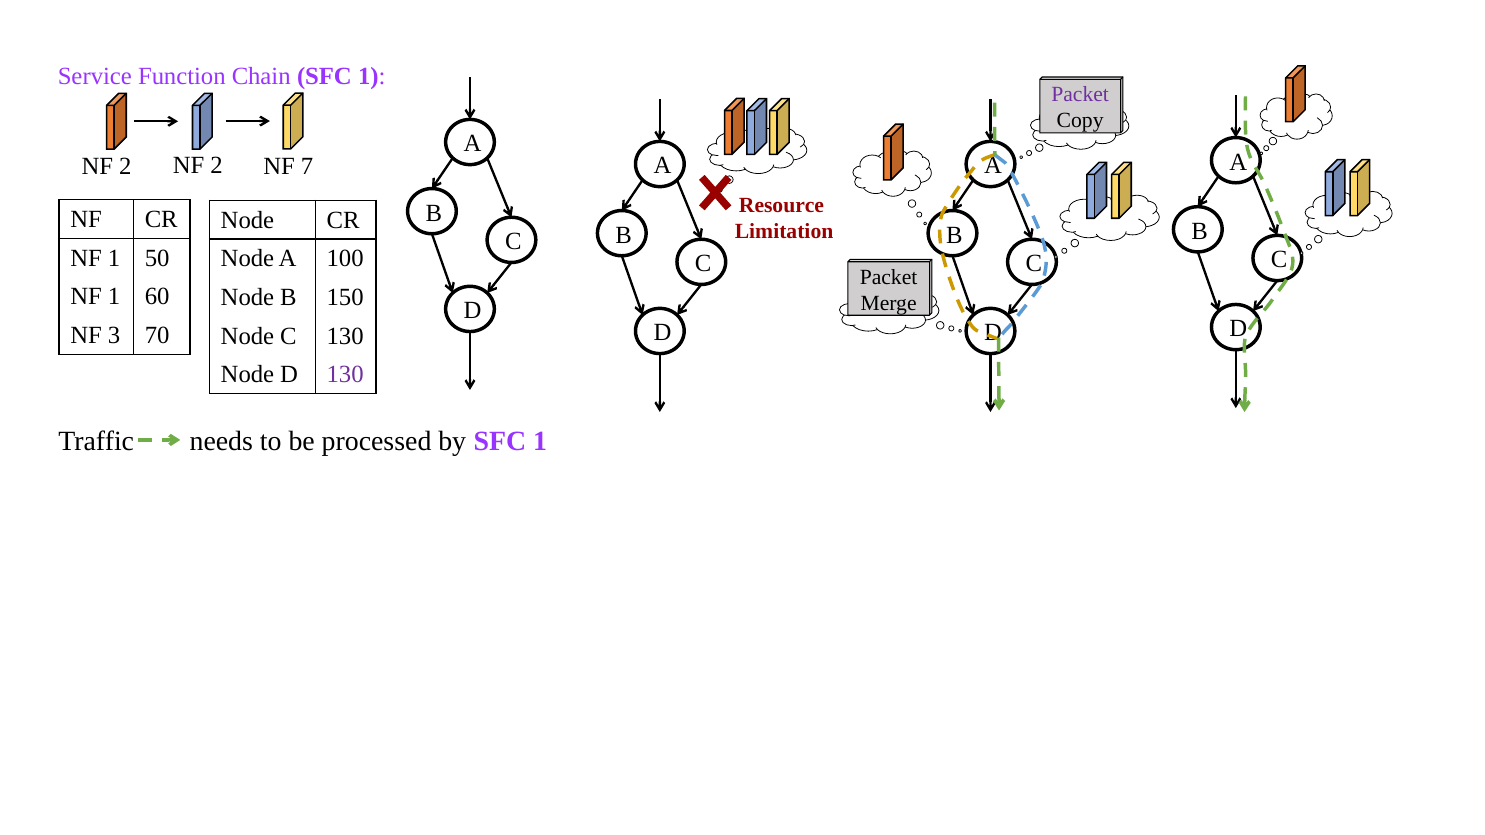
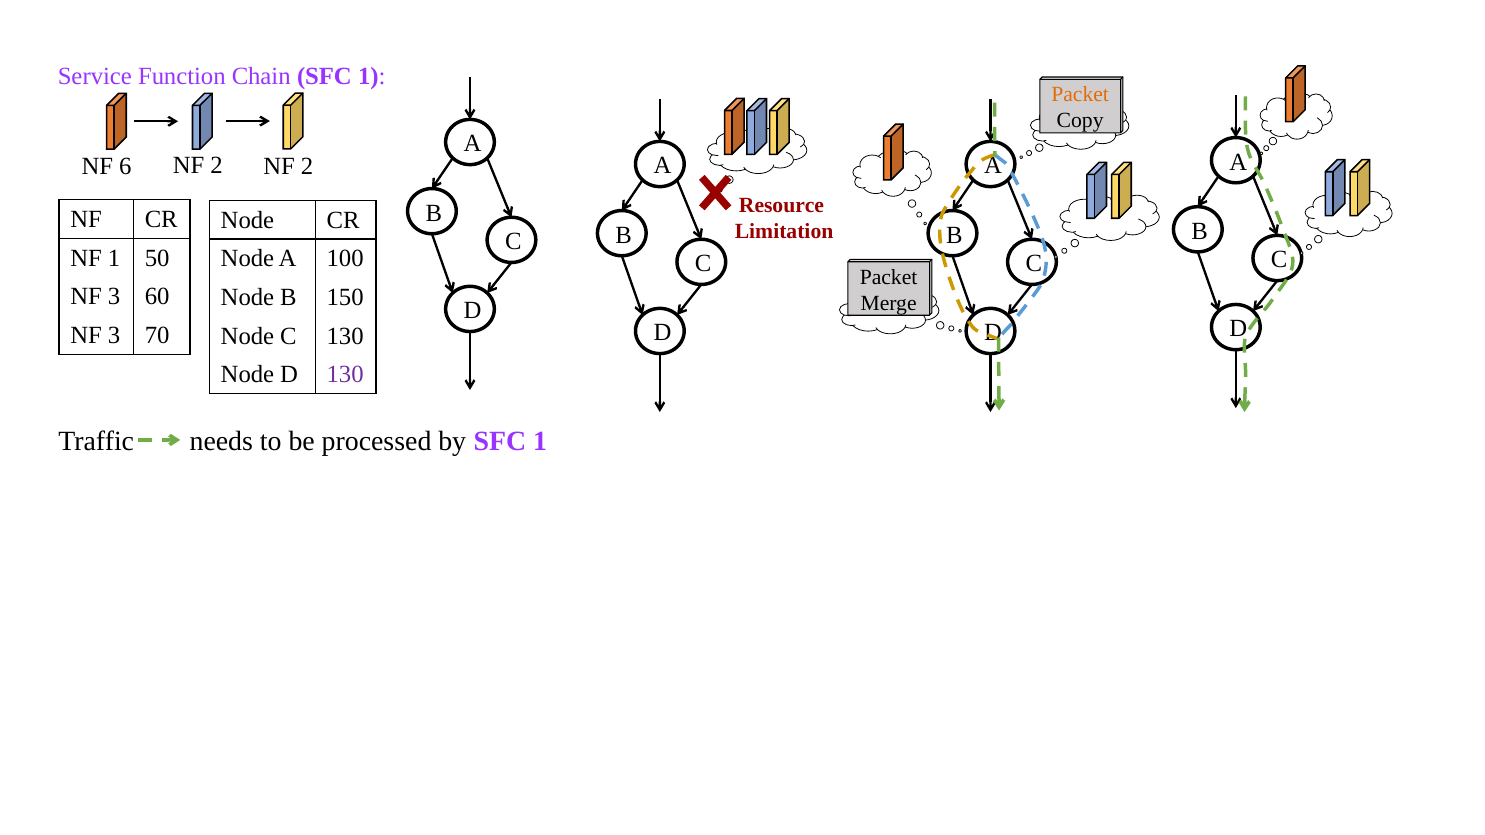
Packet at (1080, 95) colour: purple -> orange
2 at (125, 166): 2 -> 6
2 NF 7: 7 -> 2
1 at (114, 297): 1 -> 3
